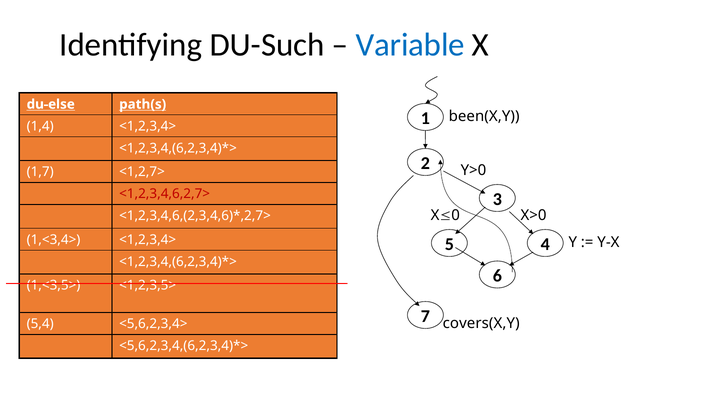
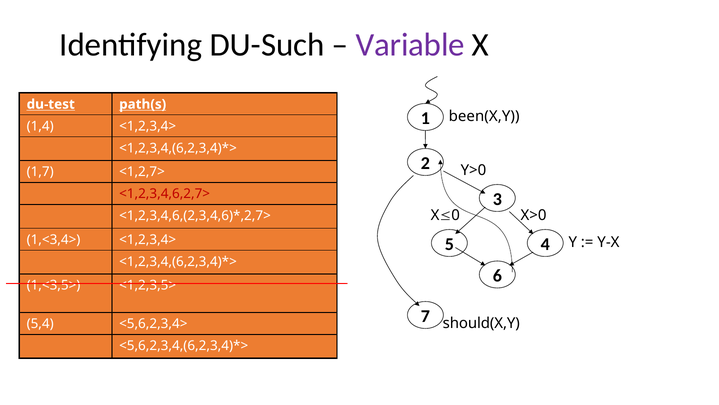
Variable colour: blue -> purple
du-else: du-else -> du-test
covers(X,Y: covers(X,Y -> should(X,Y
